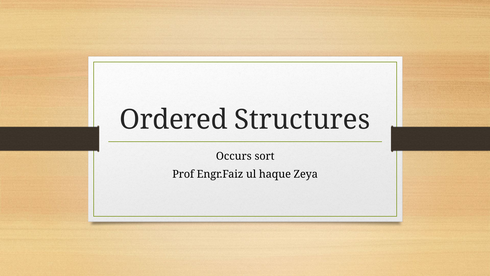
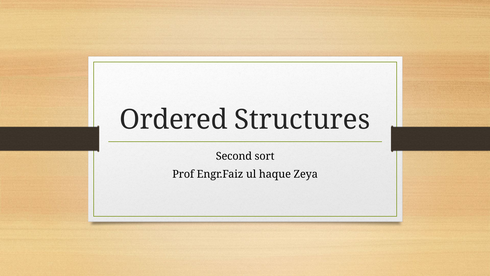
Occurs: Occurs -> Second
